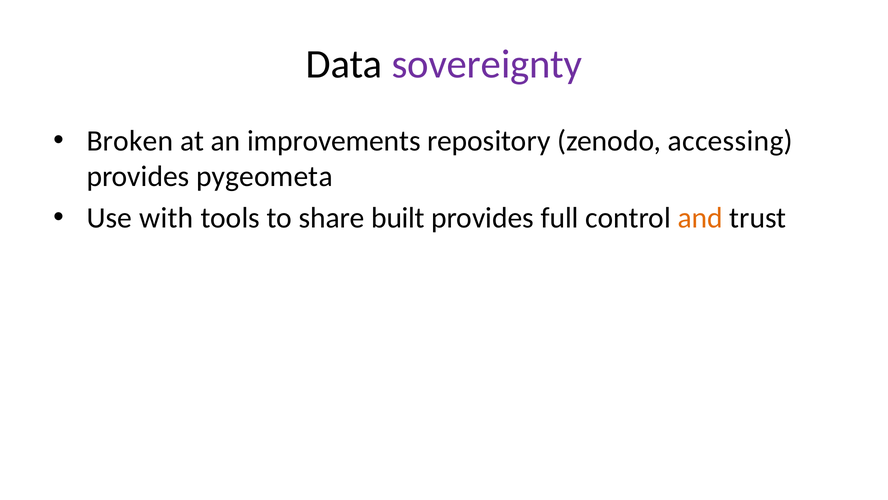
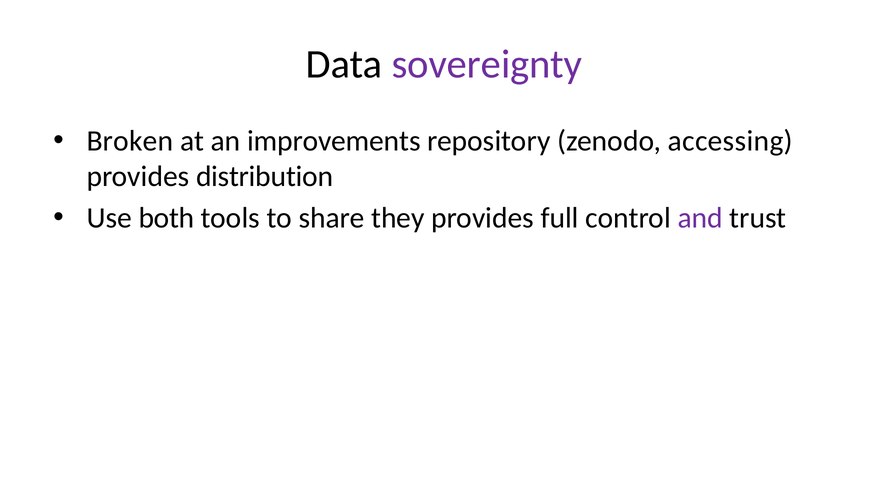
pygeometa: pygeometa -> distribution
with: with -> both
built: built -> they
and colour: orange -> purple
